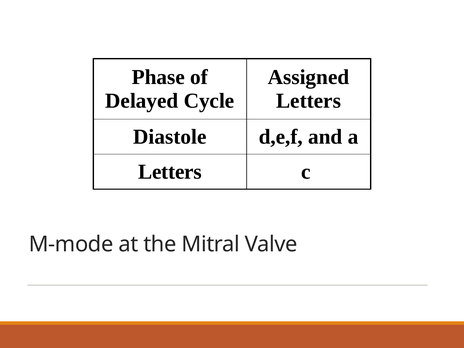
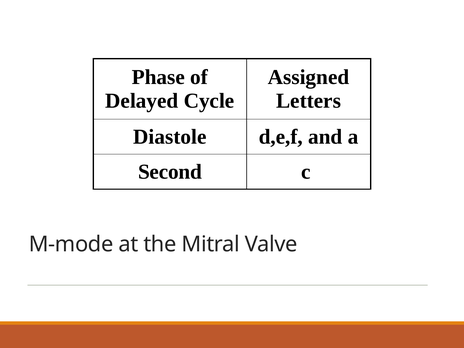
Letters at (170, 172): Letters -> Second
